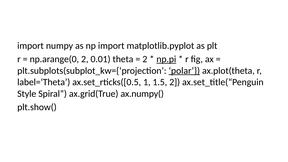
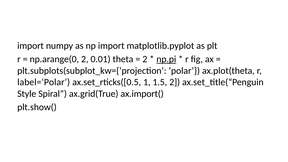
polar underline: present -> none
label=‘Theta: label=‘Theta -> label=‘Polar
ax.numpy(: ax.numpy( -> ax.import(
